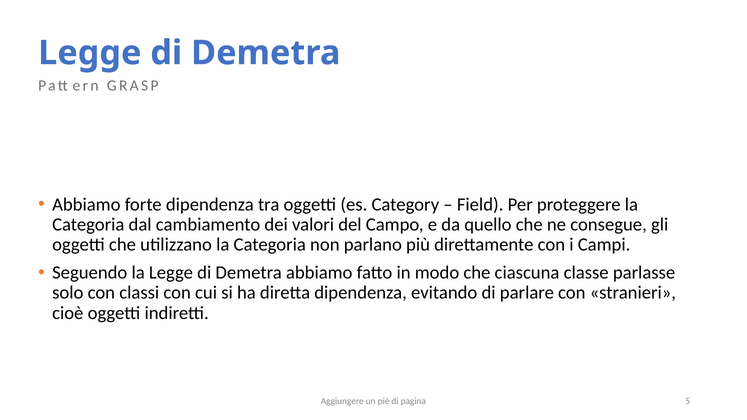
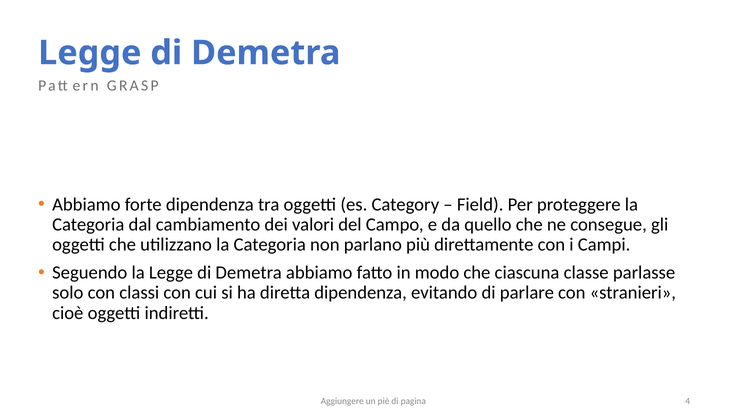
5: 5 -> 4
